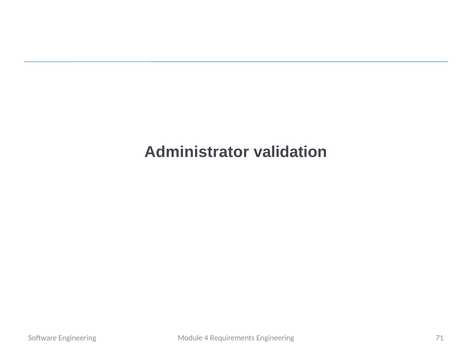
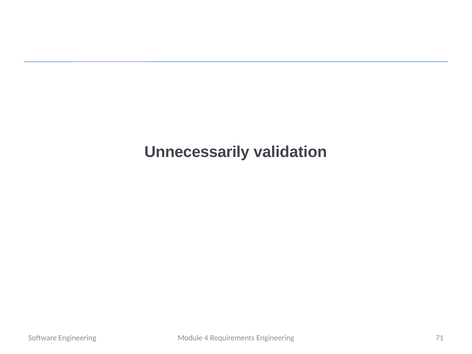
Administrator: Administrator -> Unnecessarily
